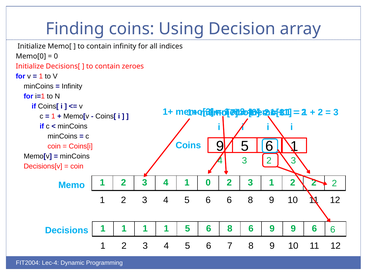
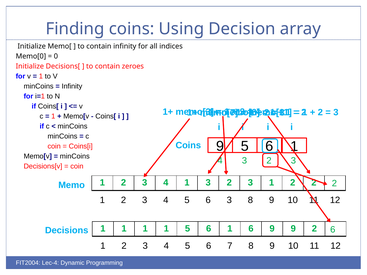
1 0: 0 -> 3
6 6: 6 -> 3
1 5 6 8: 8 -> 1
9 6: 6 -> 2
